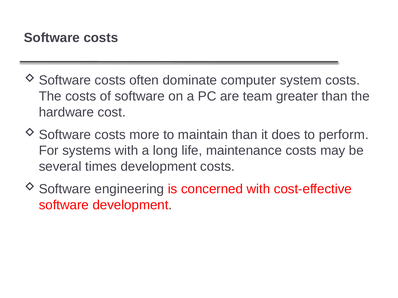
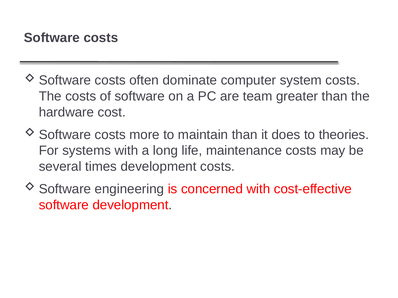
perform: perform -> theories
